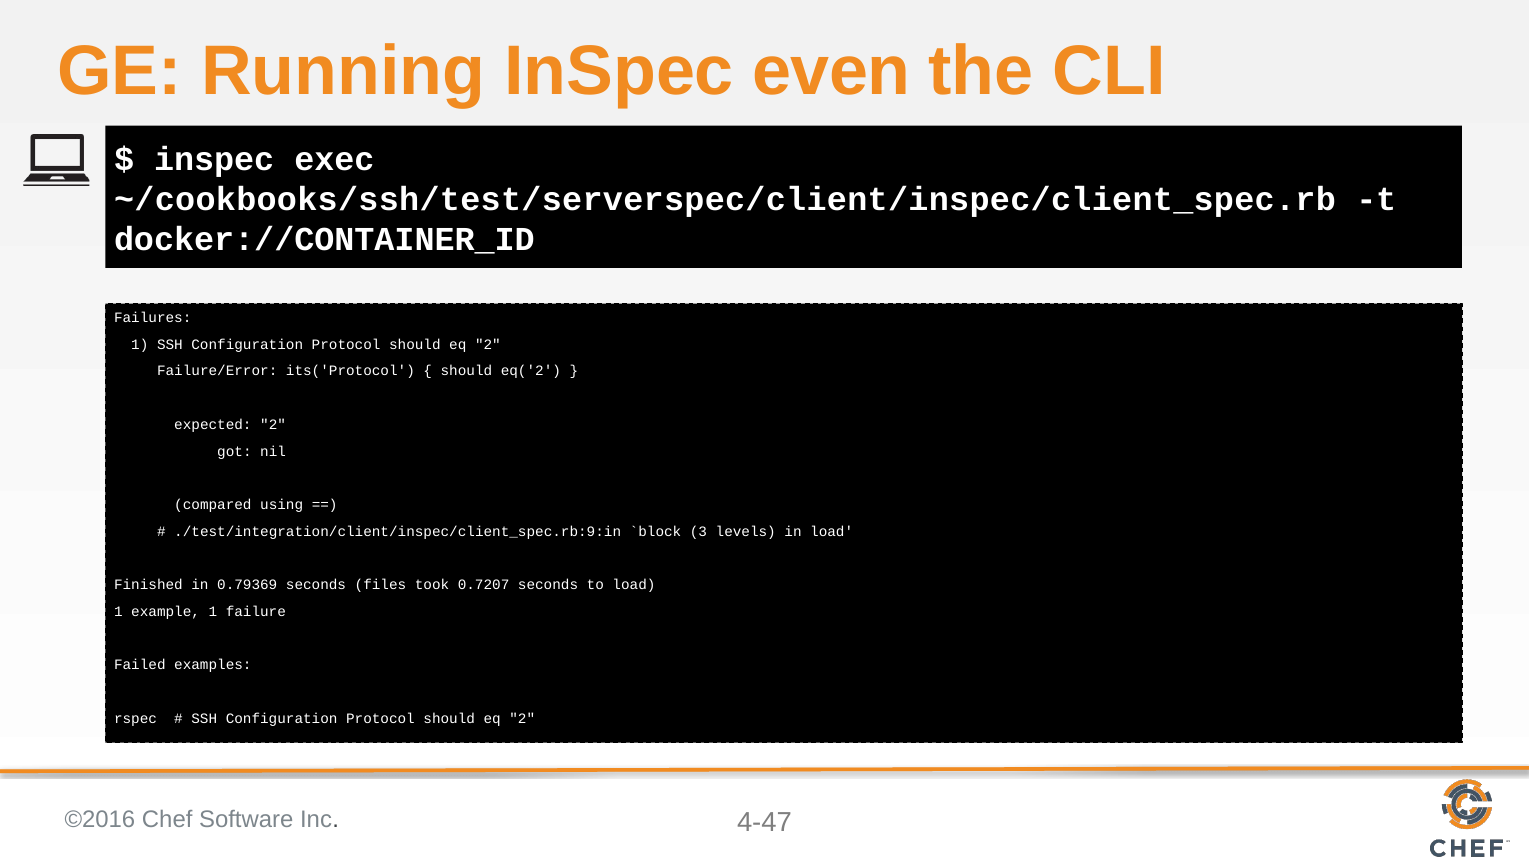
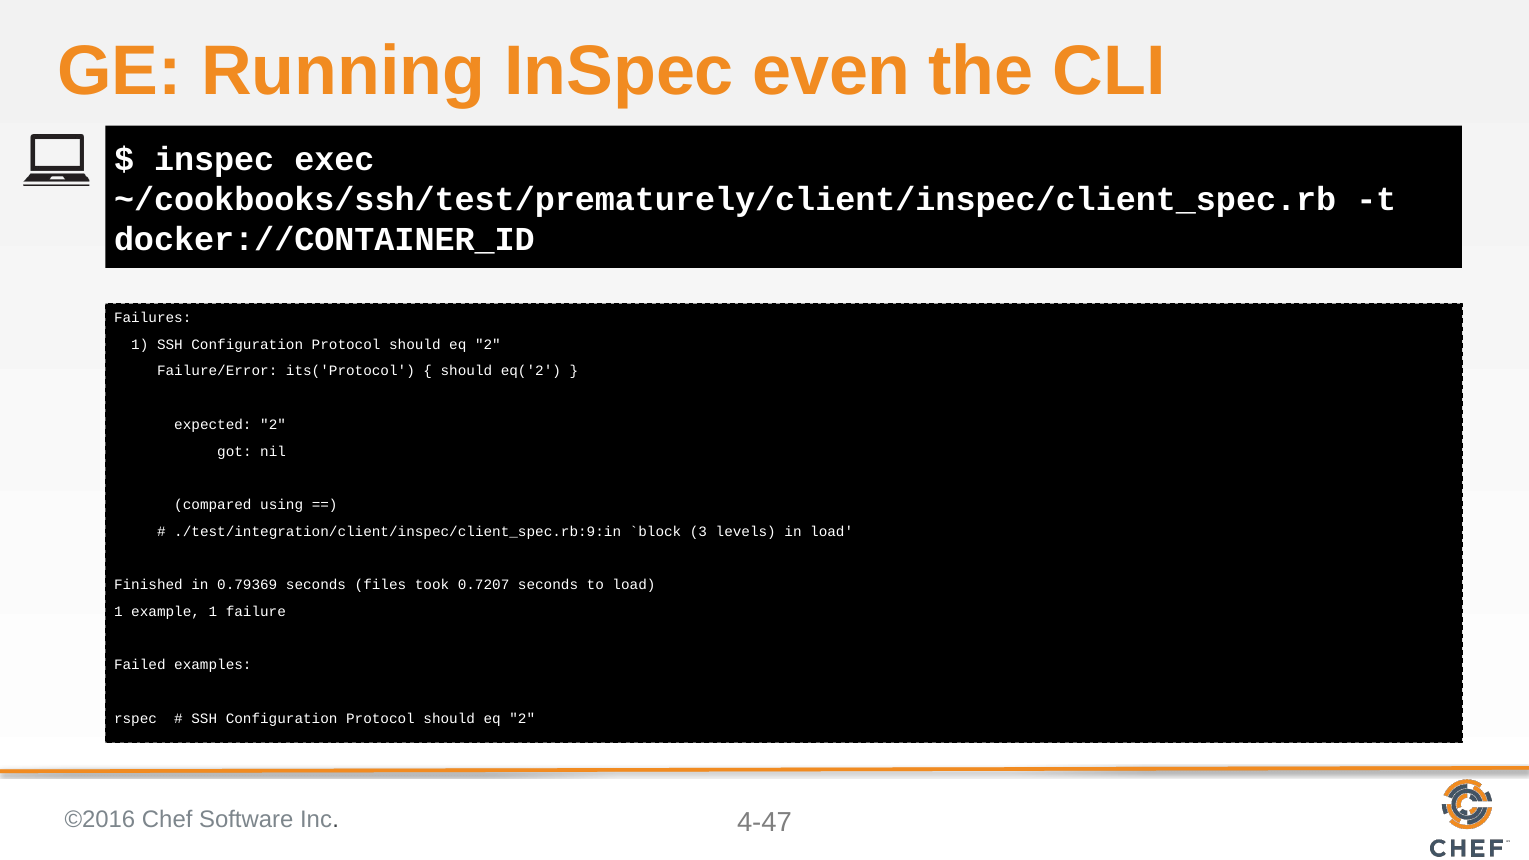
~/cookbooks/ssh/test/serverspec/client/inspec/client_spec.rb: ~/cookbooks/ssh/test/serverspec/client/inspec/client_spec.rb -> ~/cookbooks/ssh/test/prematurely/client/inspec/client_spec.rb
